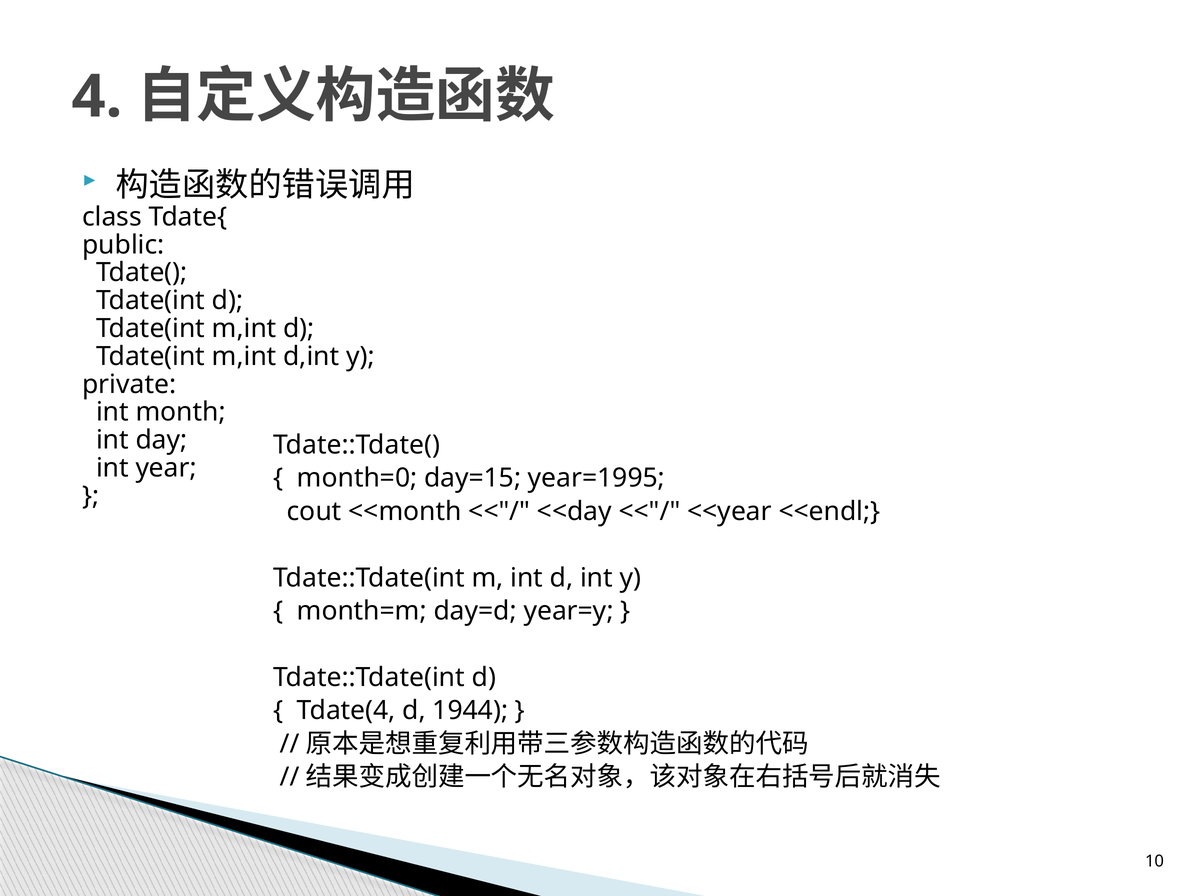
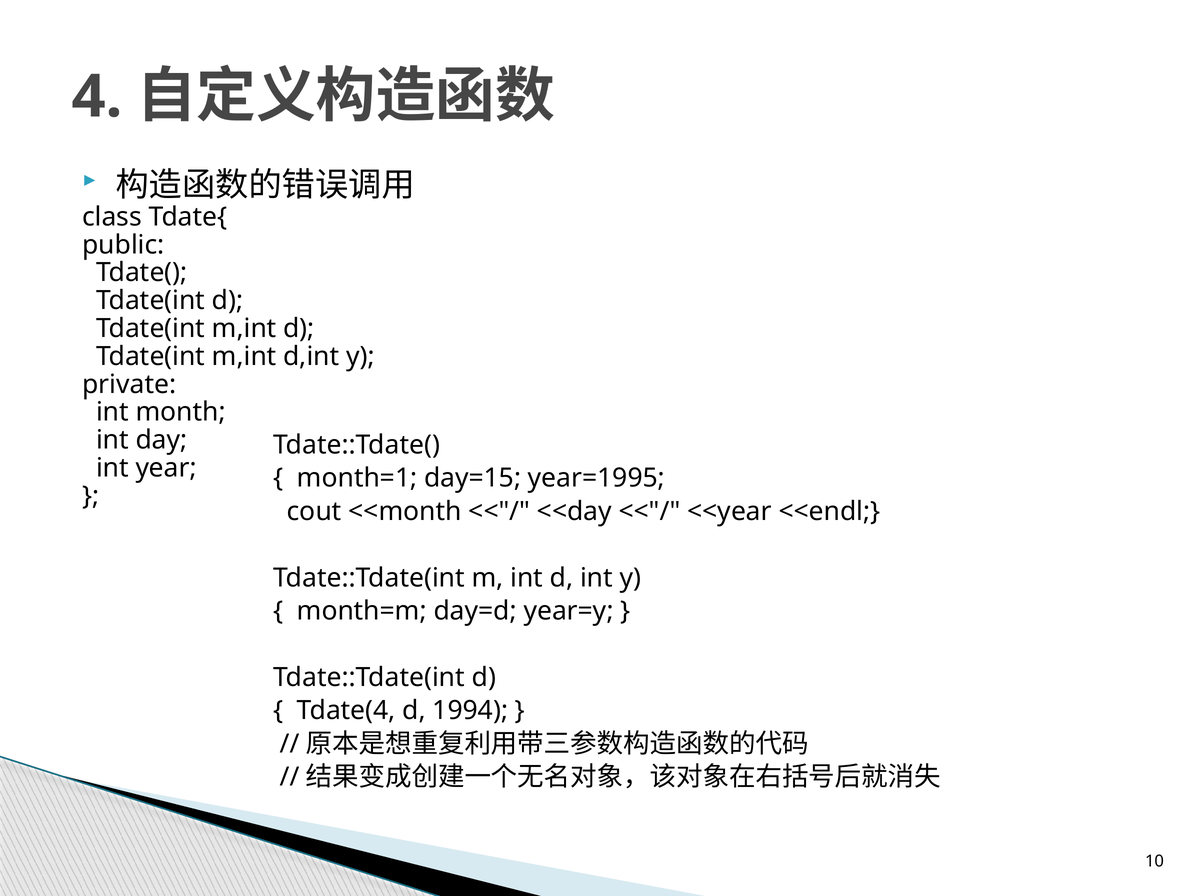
month=0: month=0 -> month=1
1944: 1944 -> 1994
